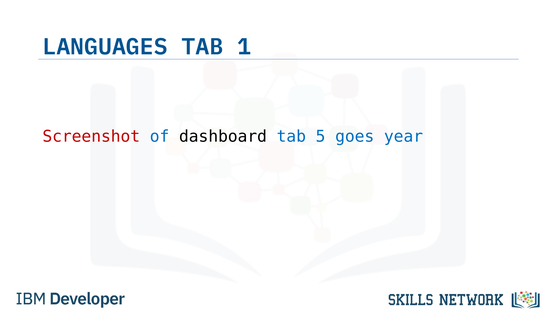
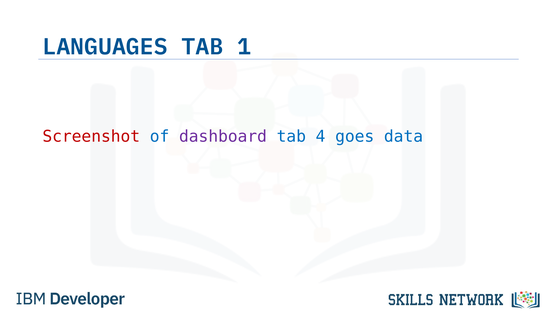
dashboard colour: black -> purple
5: 5 -> 4
year: year -> data
